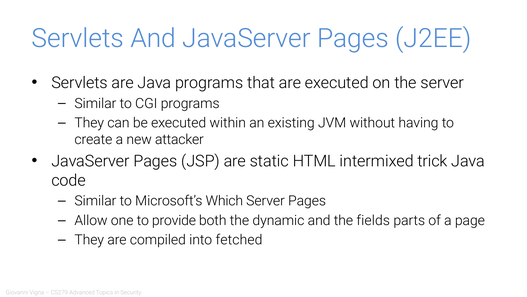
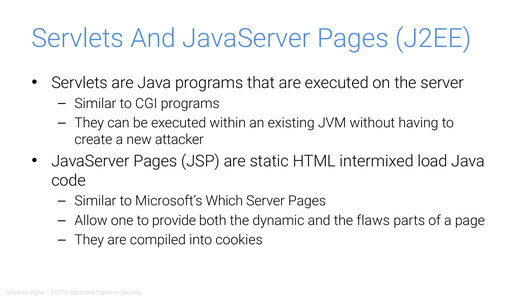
trick: trick -> load
fields: fields -> flaws
fetched: fetched -> cookies
